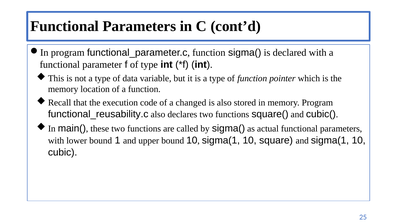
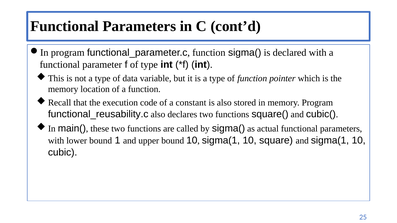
changed: changed -> constant
